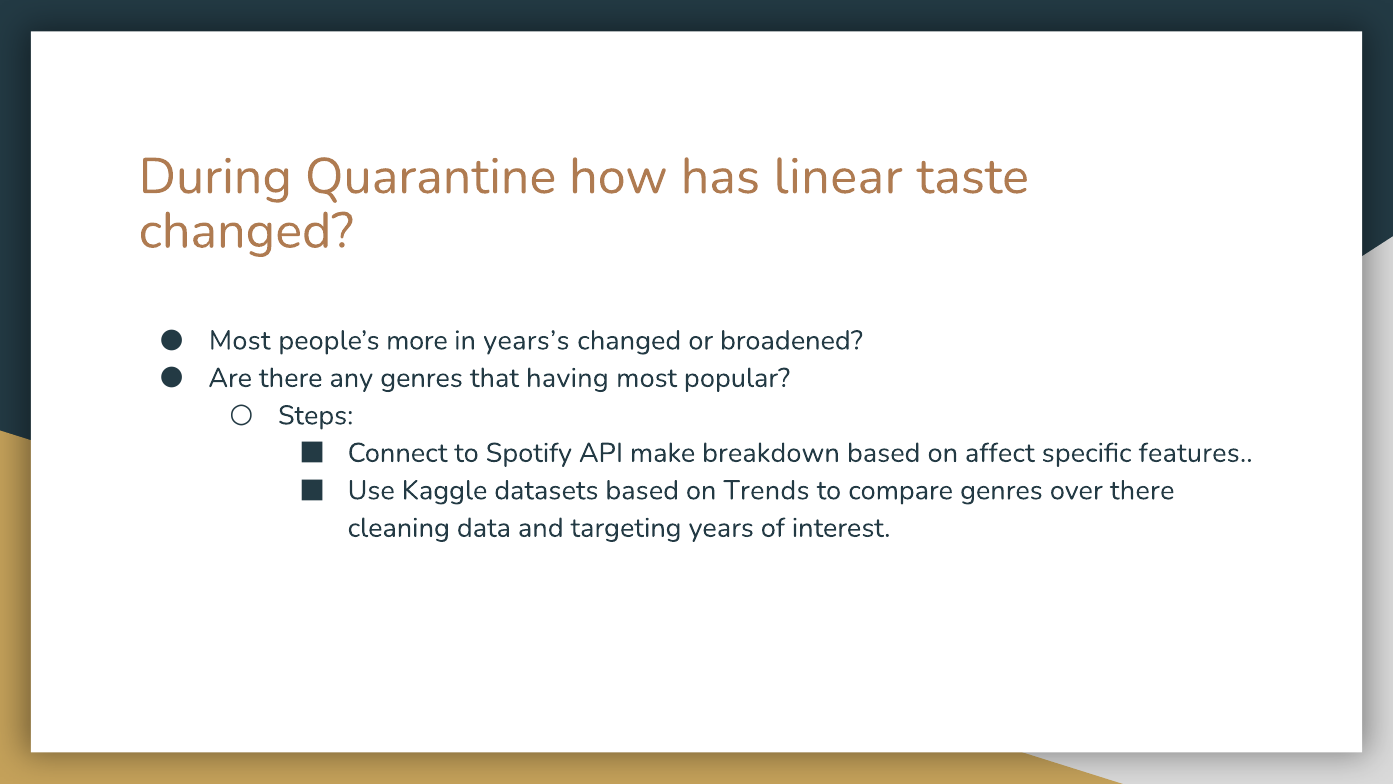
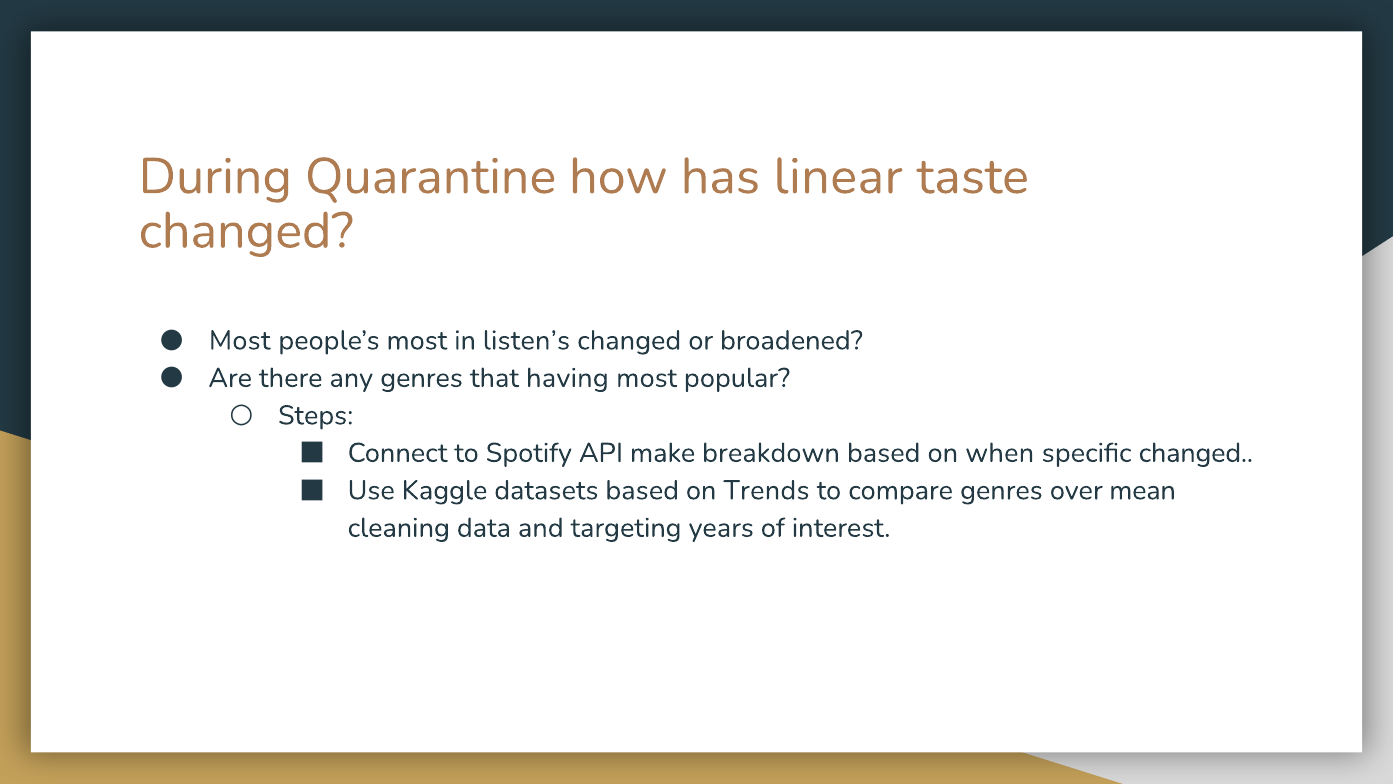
people’s more: more -> most
years’s: years’s -> listen’s
affect: affect -> when
specific features: features -> changed
over there: there -> mean
